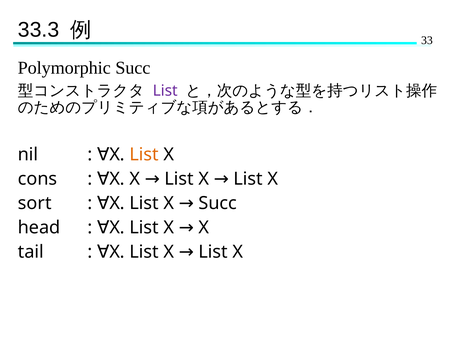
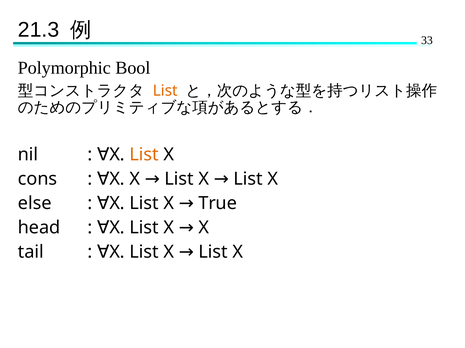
33.3: 33.3 -> 21.3
Polymorphic Succ: Succ -> Bool
List at (165, 91) colour: purple -> orange
sort: sort -> else
X Succ: Succ -> True
